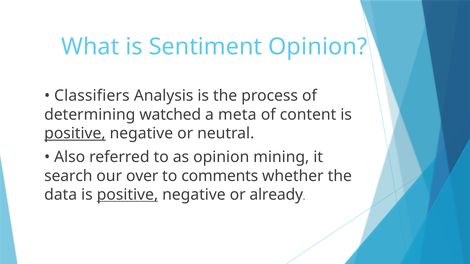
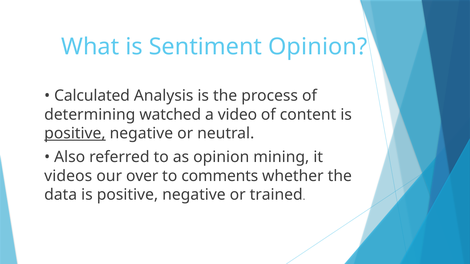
Classifiers: Classifiers -> Calculated
meta: meta -> video
search: search -> videos
positive at (127, 195) underline: present -> none
already: already -> trained
